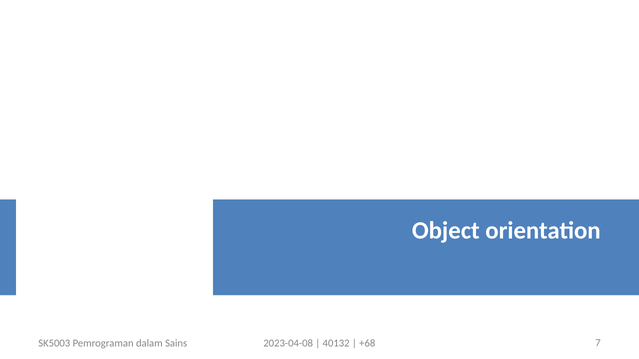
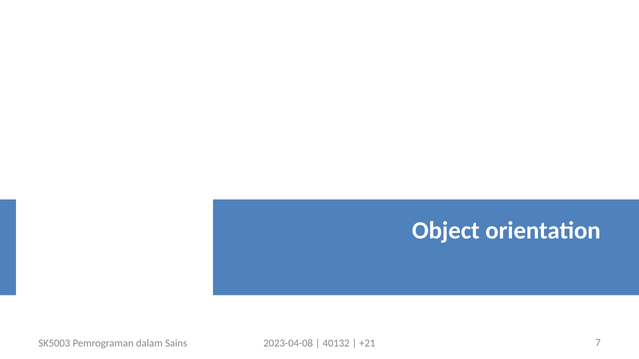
+68: +68 -> +21
